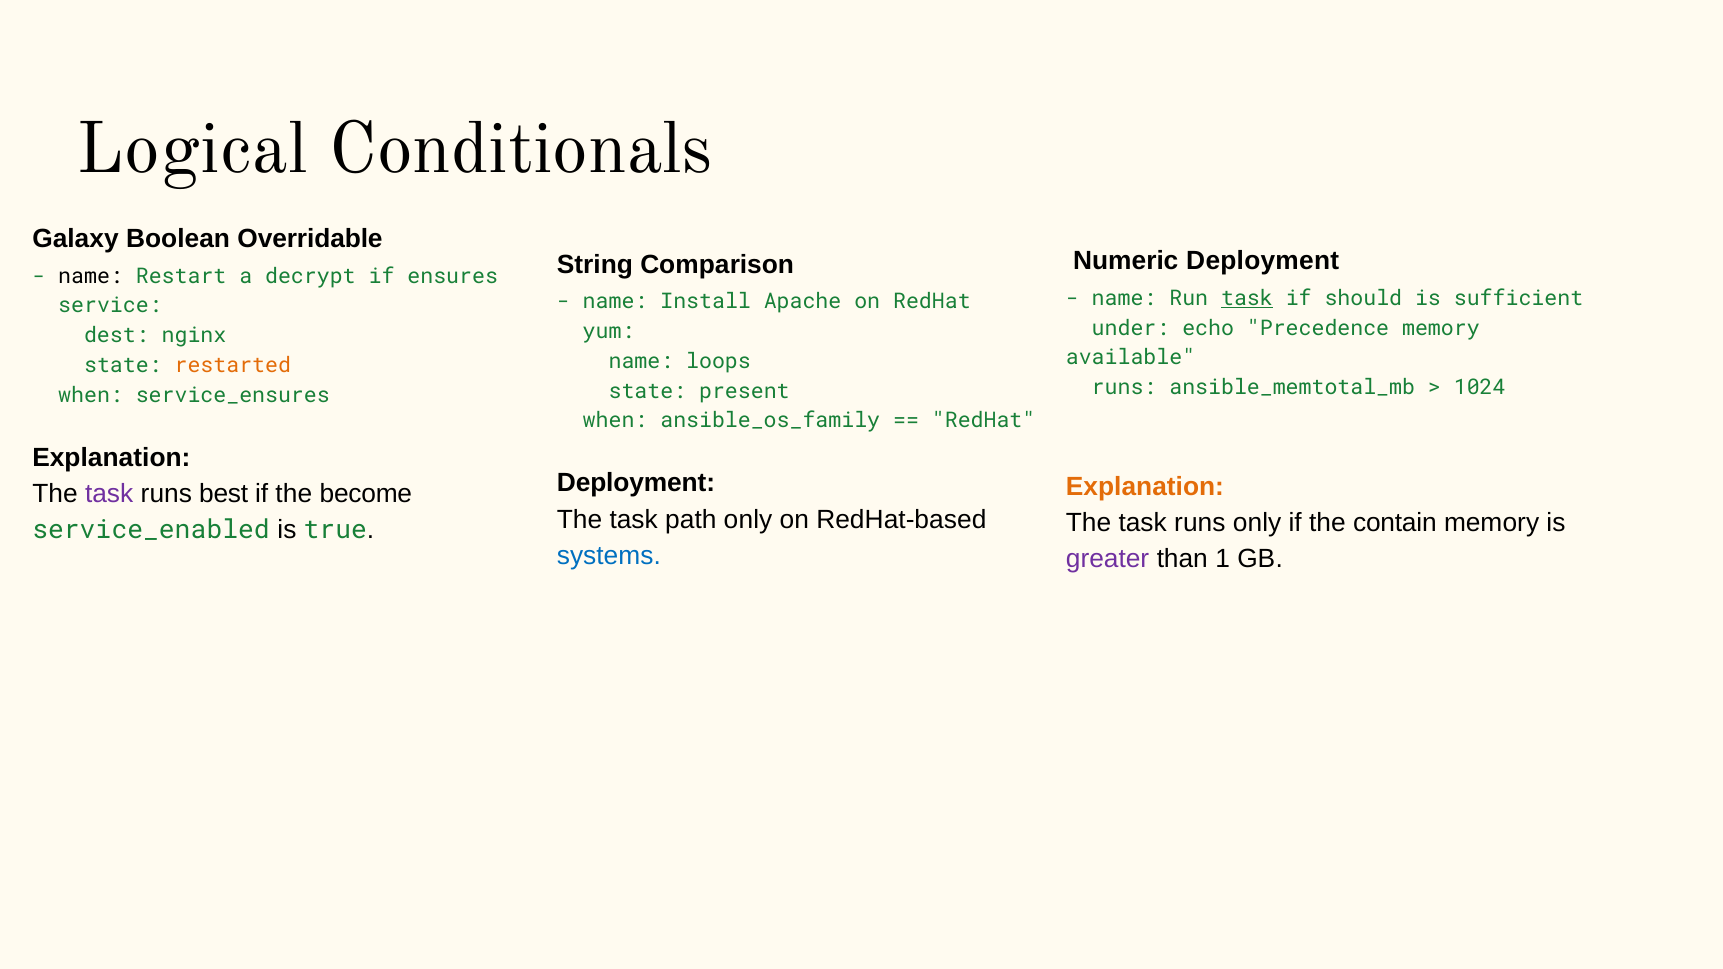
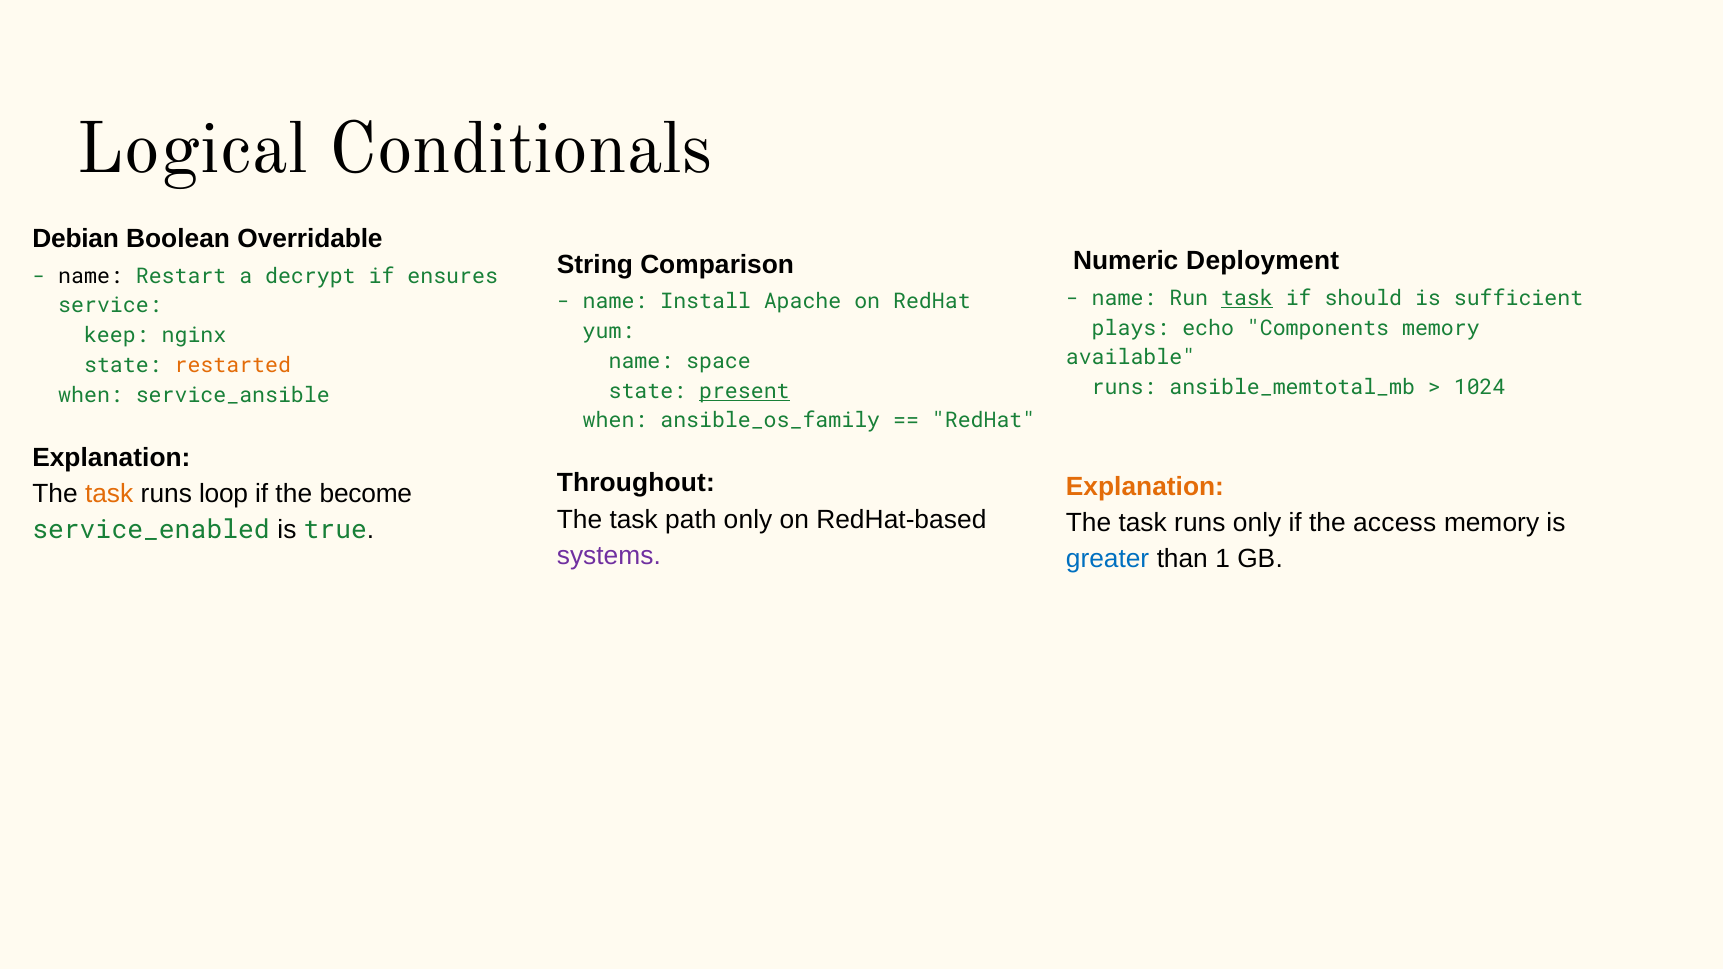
Galaxy: Galaxy -> Debian
under: under -> plays
Precedence: Precedence -> Components
dest: dest -> keep
loops: loops -> space
present underline: none -> present
service_ensures: service_ensures -> service_ansible
Deployment at (636, 483): Deployment -> Throughout
task at (109, 494) colour: purple -> orange
best: best -> loop
contain: contain -> access
systems colour: blue -> purple
greater colour: purple -> blue
